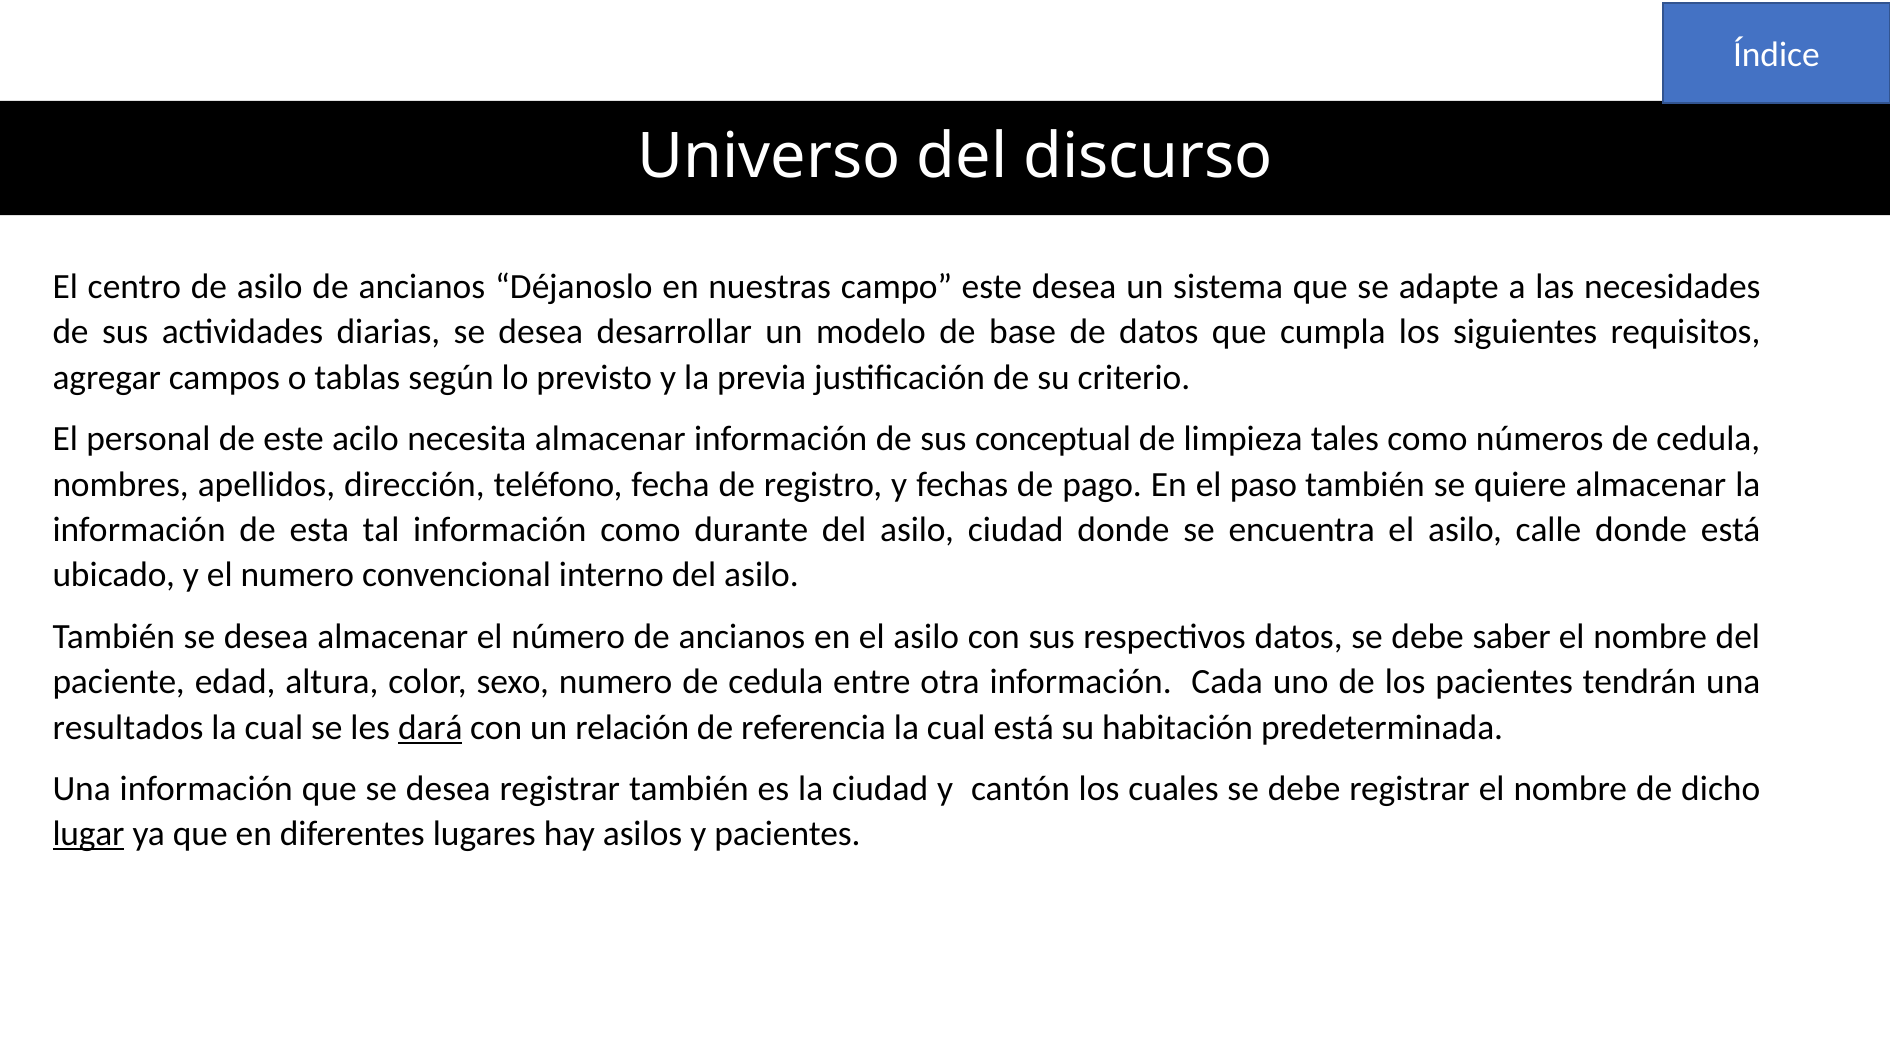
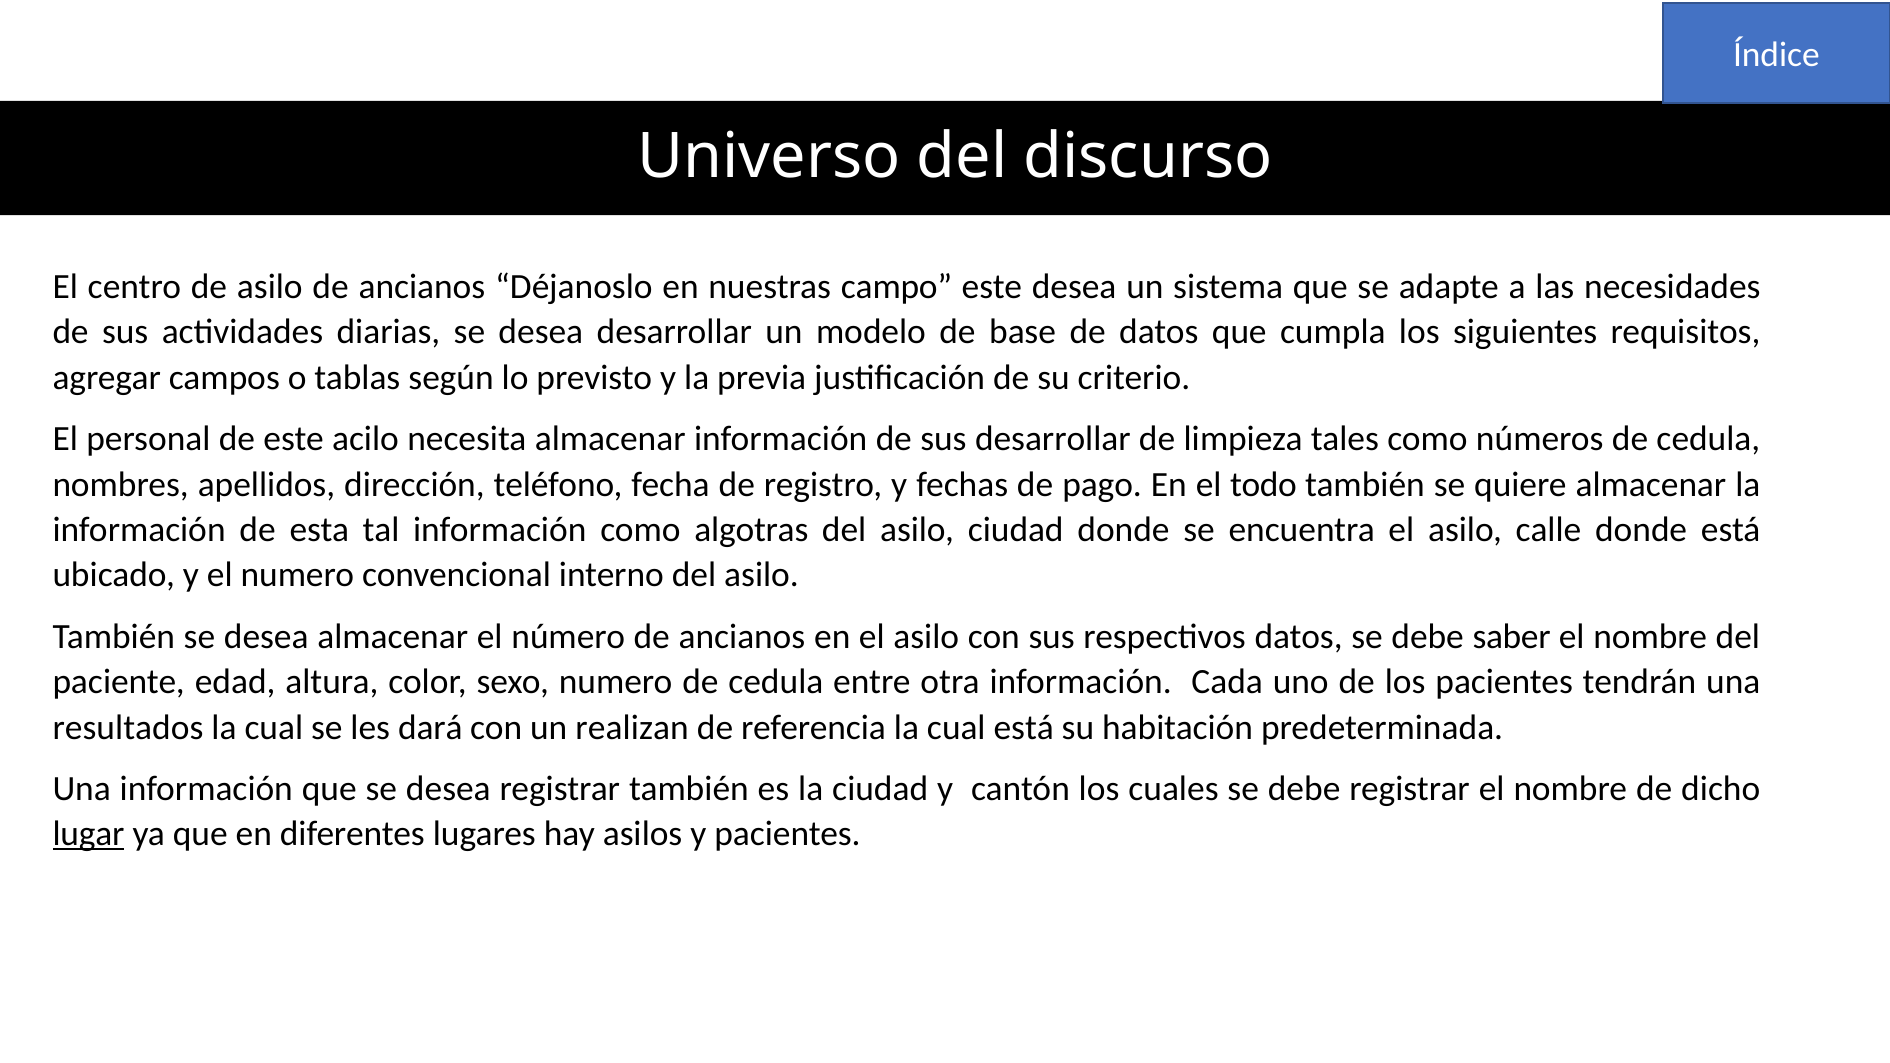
sus conceptual: conceptual -> desarrollar
paso: paso -> todo
durante: durante -> algotras
dará underline: present -> none
relación: relación -> realizan
